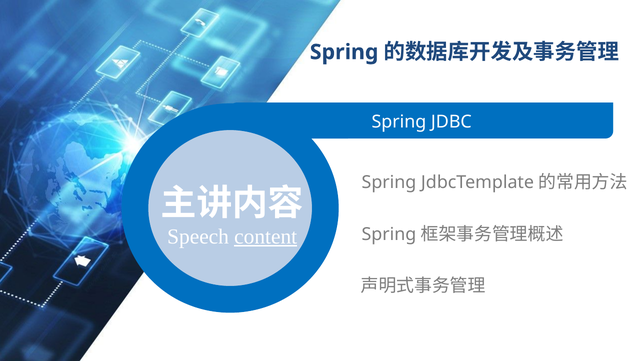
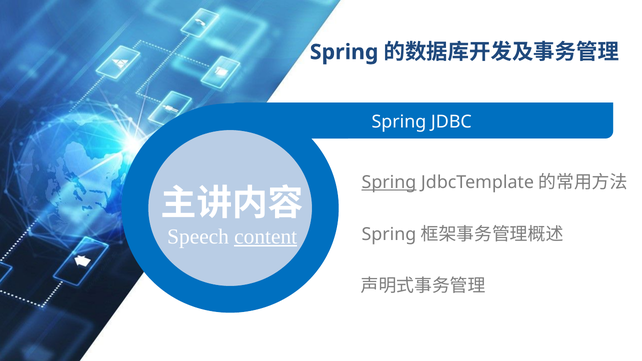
Spring at (389, 182) underline: none -> present
